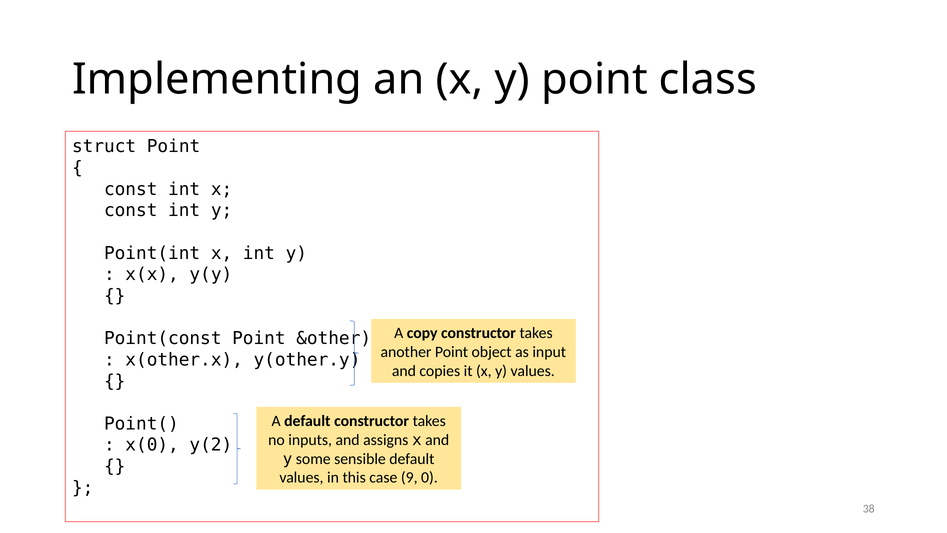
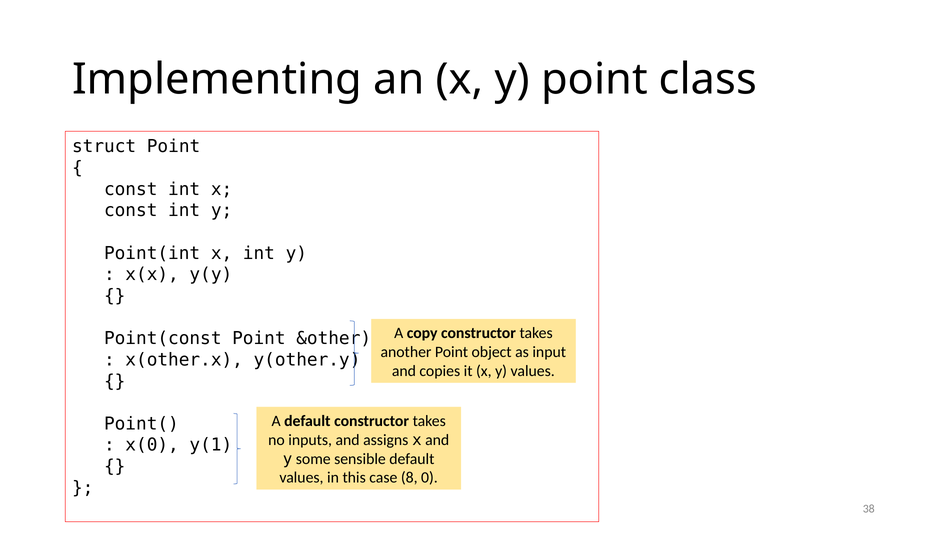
y(2: y(2 -> y(1
9: 9 -> 8
